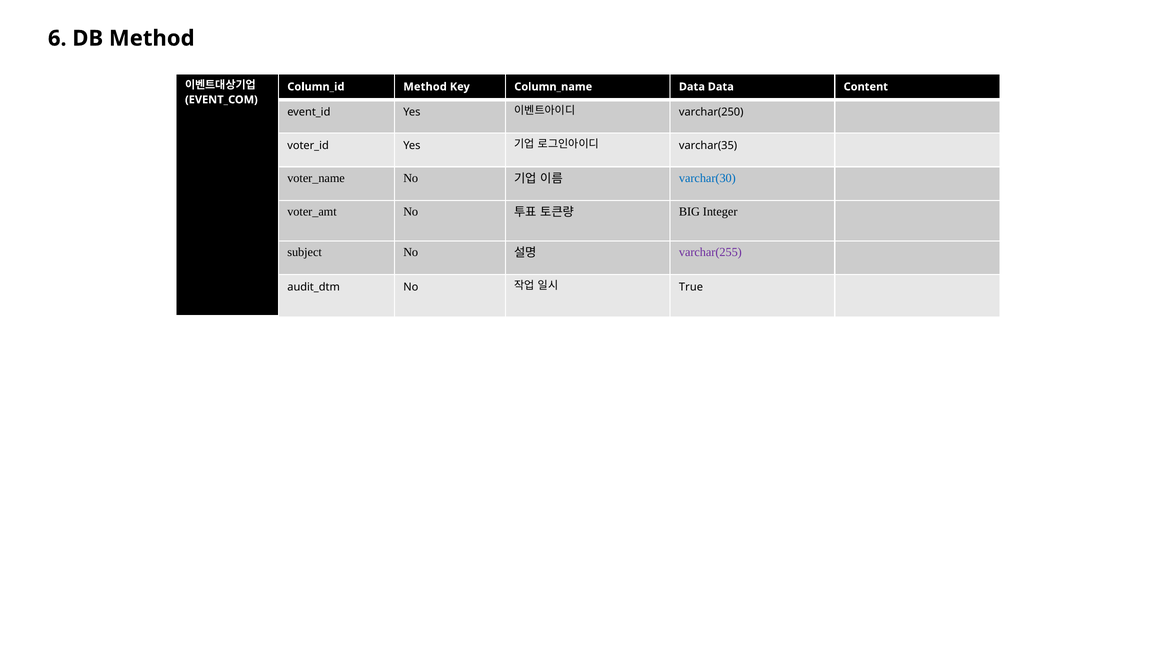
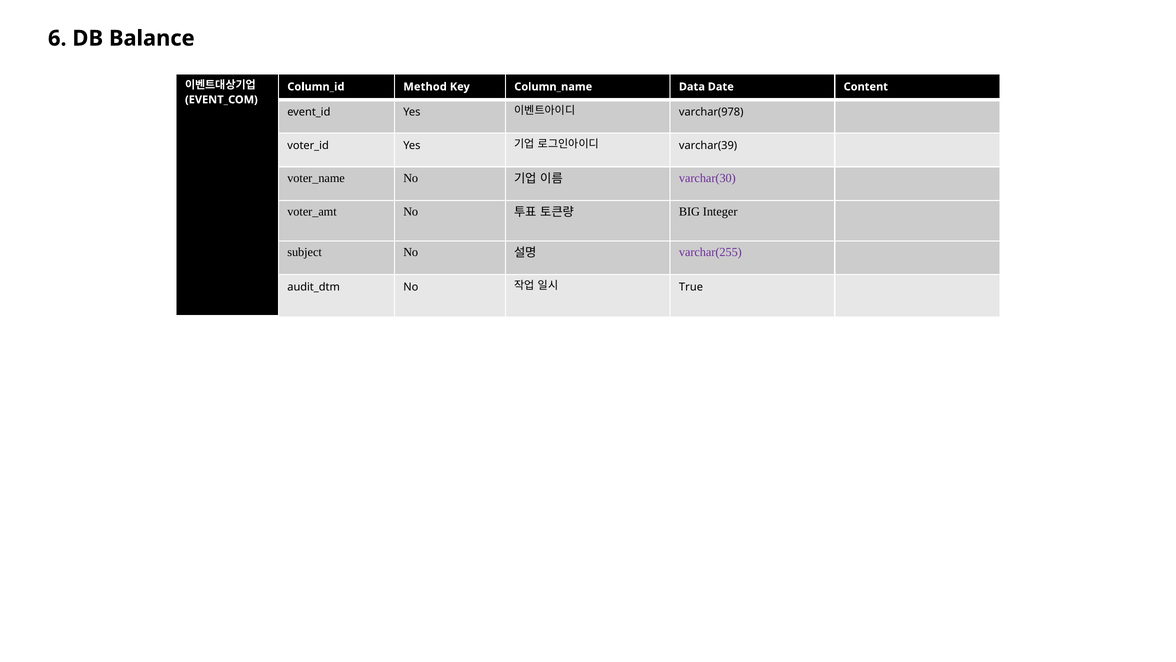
DB Method: Method -> Balance
Data Data: Data -> Date
varchar(250: varchar(250 -> varchar(978
varchar(35: varchar(35 -> varchar(39
varchar(30 colour: blue -> purple
